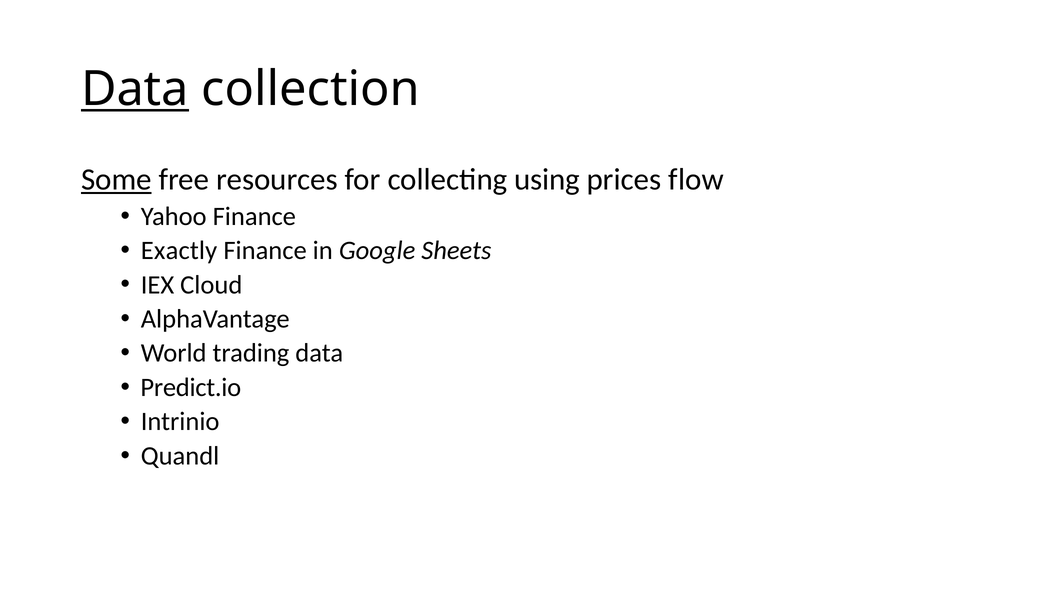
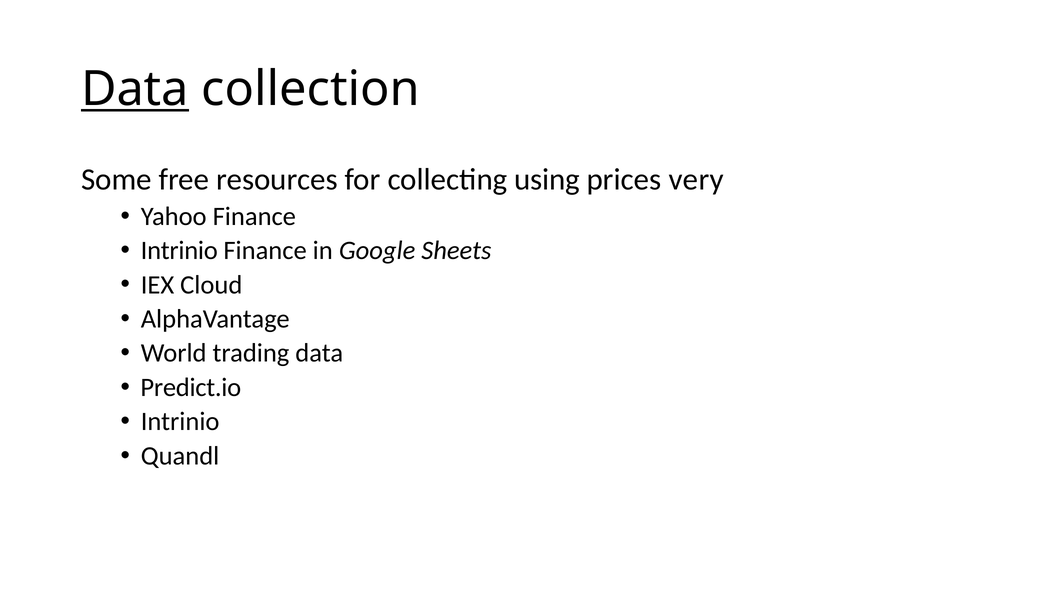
Some underline: present -> none
flow: flow -> very
Exactly at (179, 251): Exactly -> Intrinio
